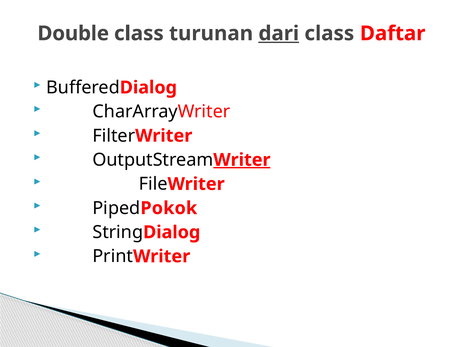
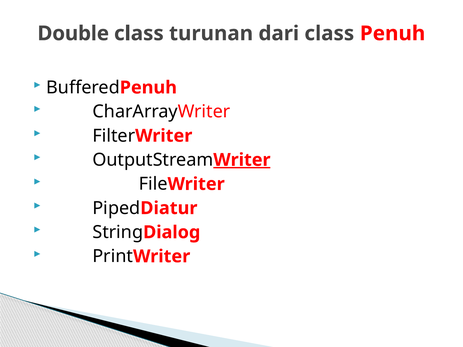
dari underline: present -> none
class Daftar: Daftar -> Penuh
Dialog at (148, 88): Dialog -> Penuh
Pokok: Pokok -> Diatur
